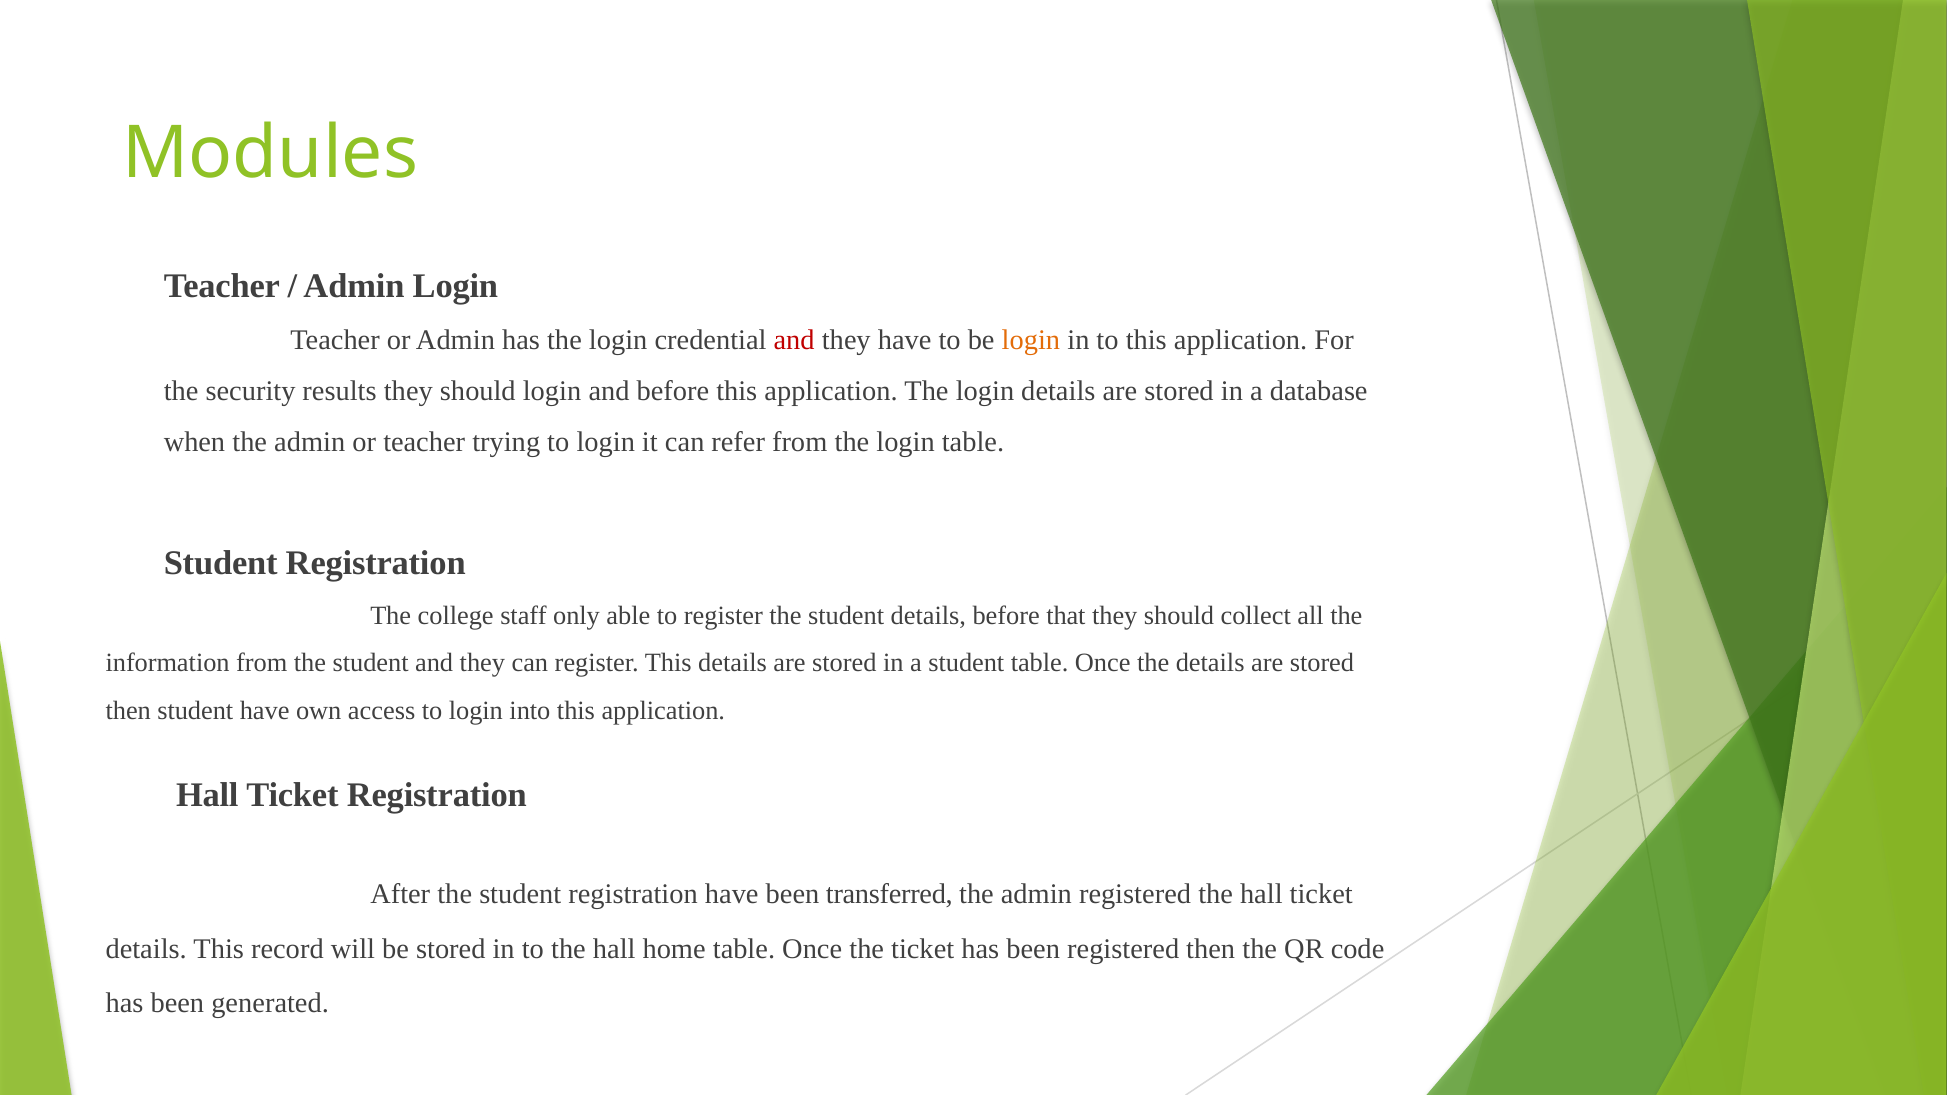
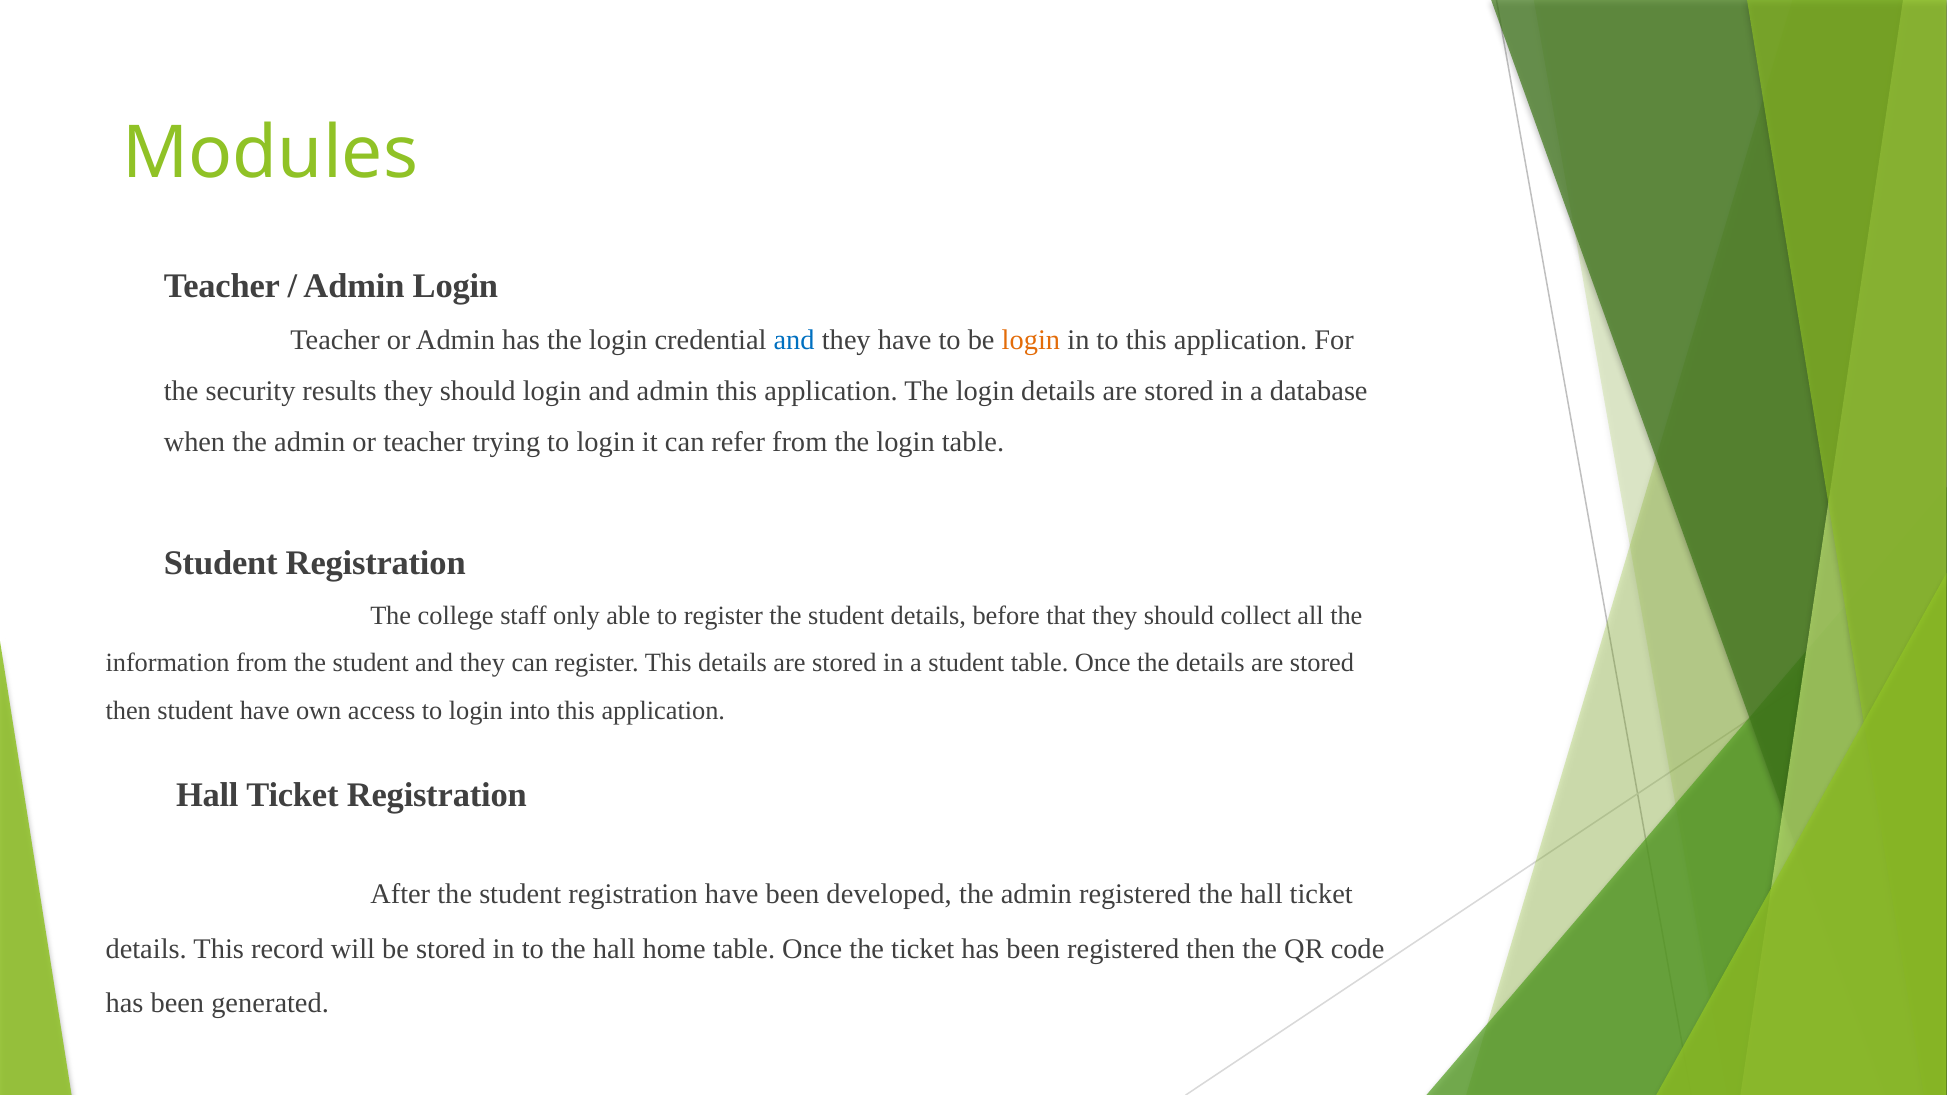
and at (794, 340) colour: red -> blue
and before: before -> admin
transferred: transferred -> developed
